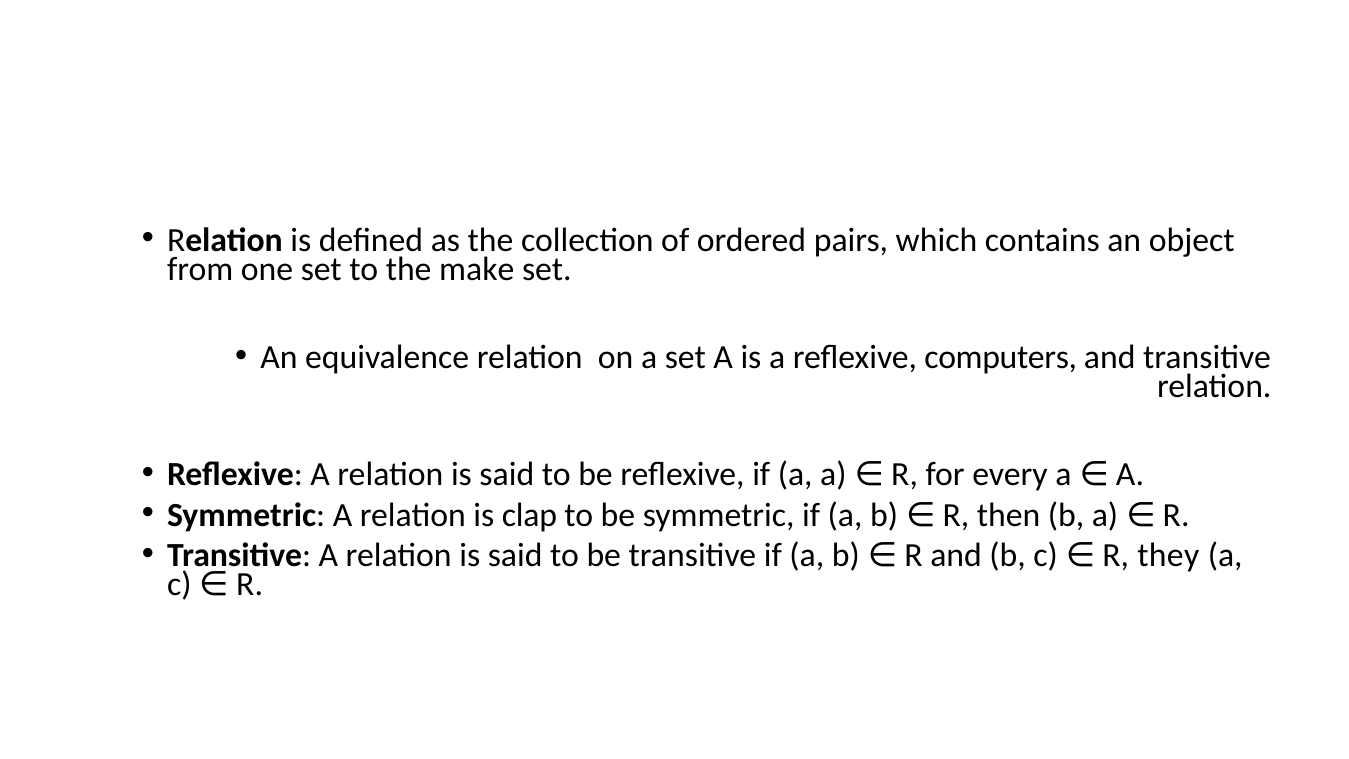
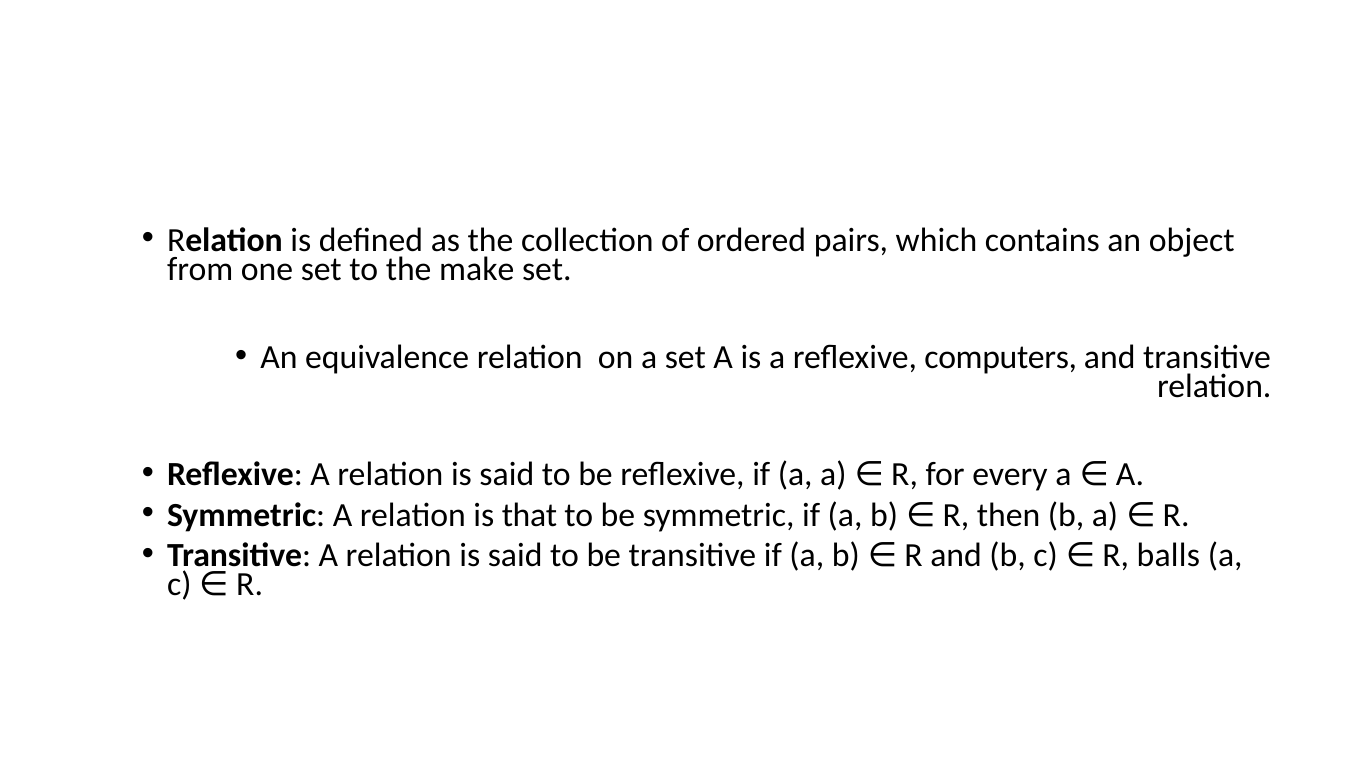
clap: clap -> that
they: they -> balls
